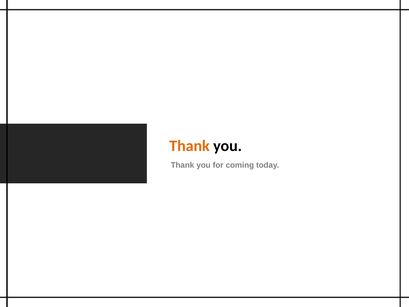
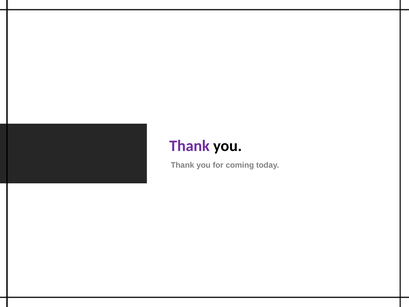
Thank at (190, 146) colour: orange -> purple
